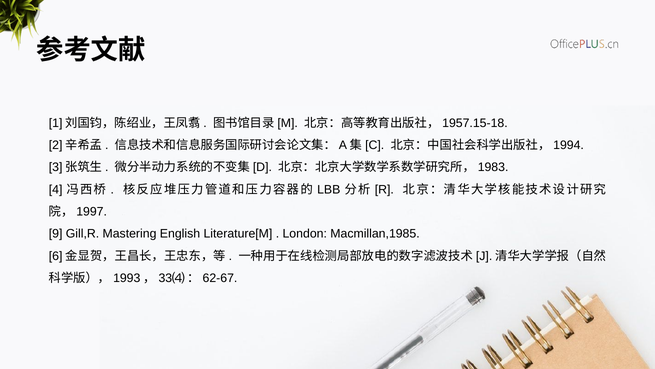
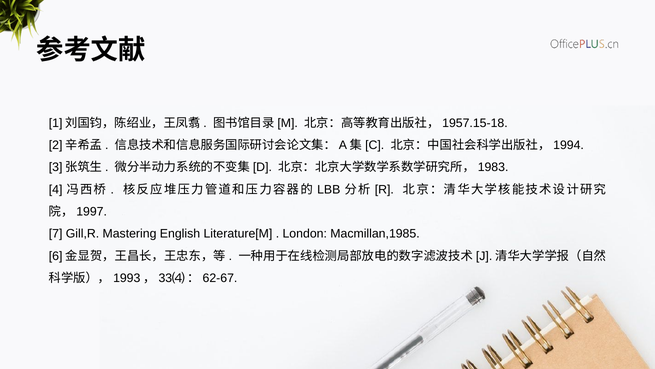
9: 9 -> 7
